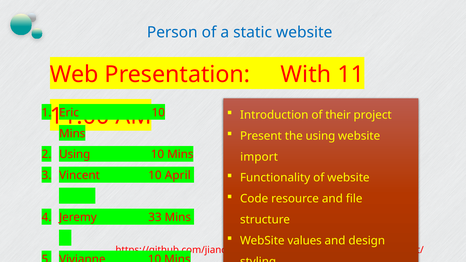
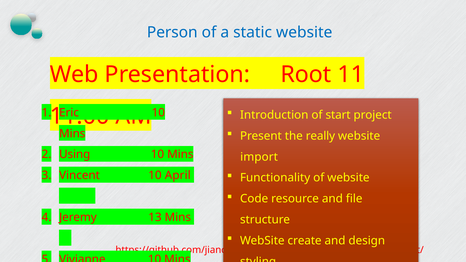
With: With -> Root
their: their -> start
the using: using -> really
33: 33 -> 13
values: values -> create
